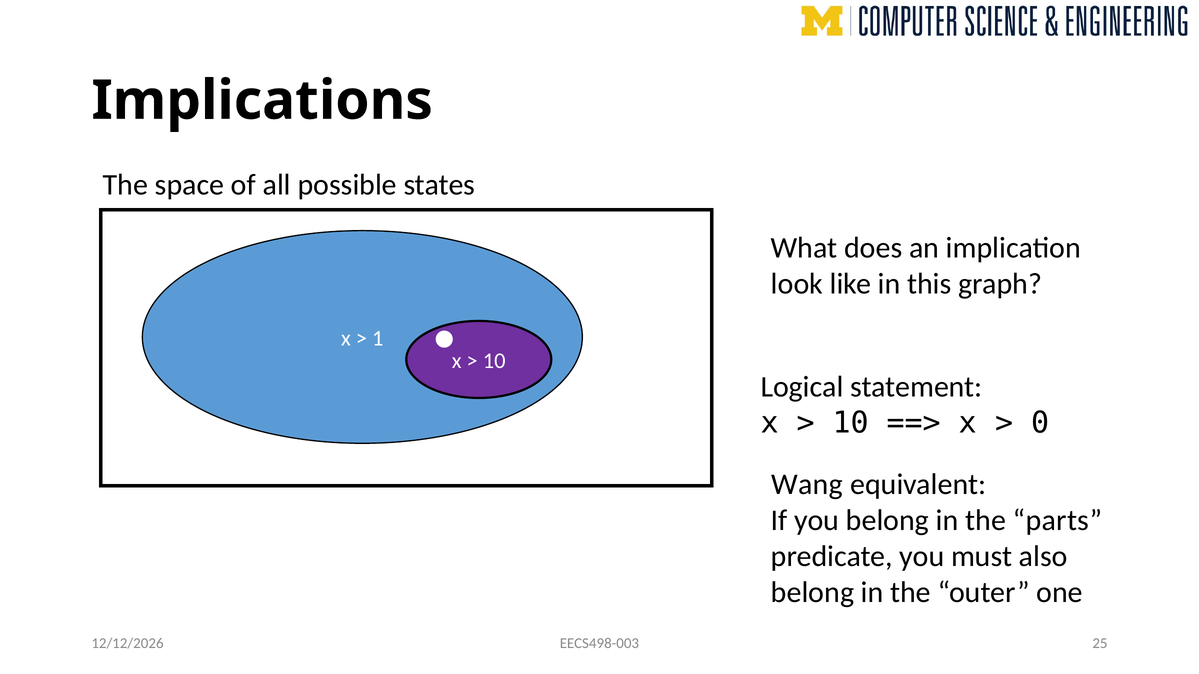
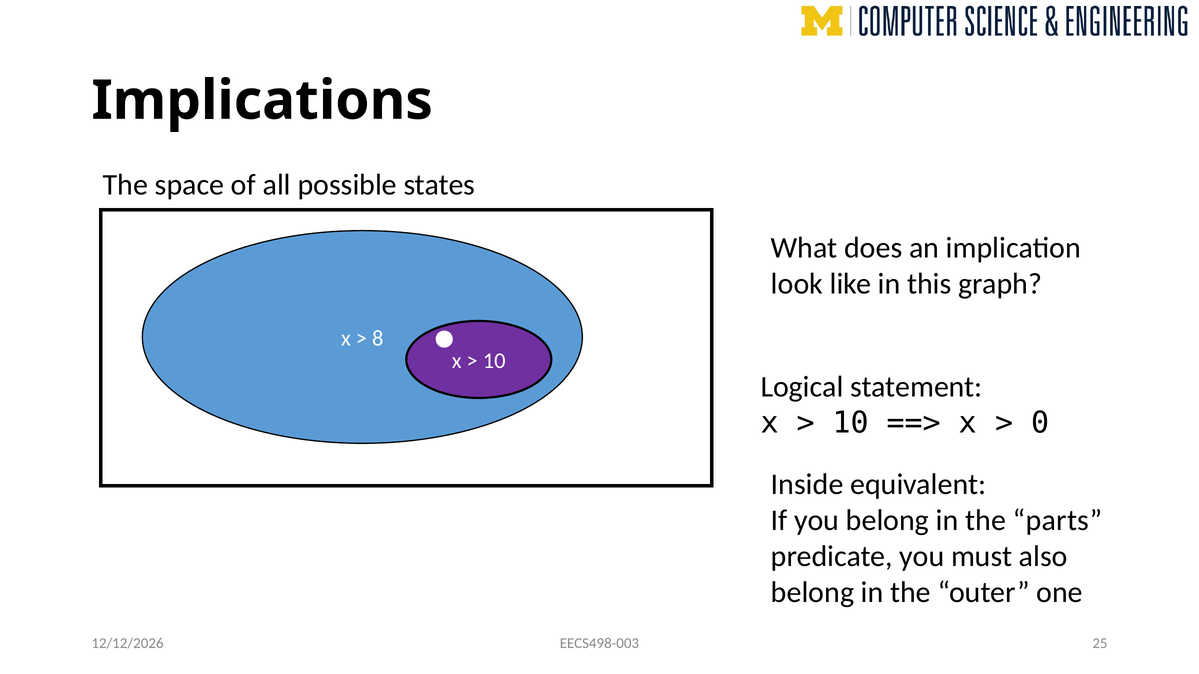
1: 1 -> 8
Wang: Wang -> Inside
